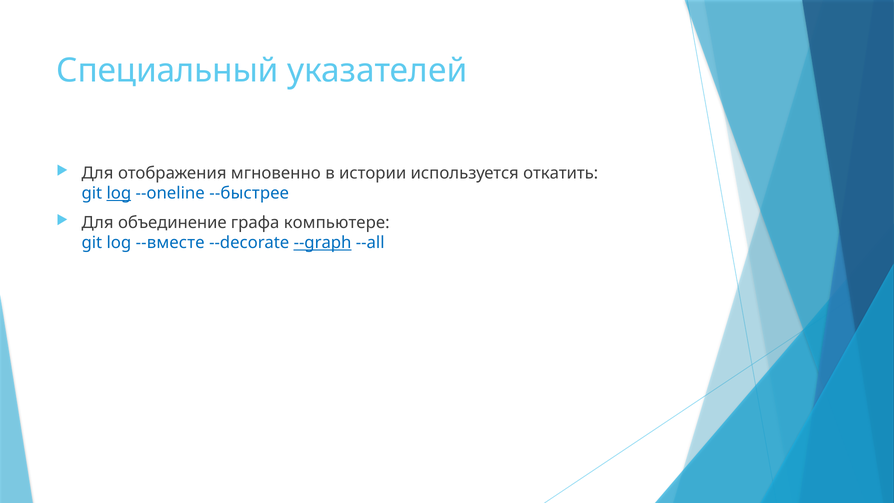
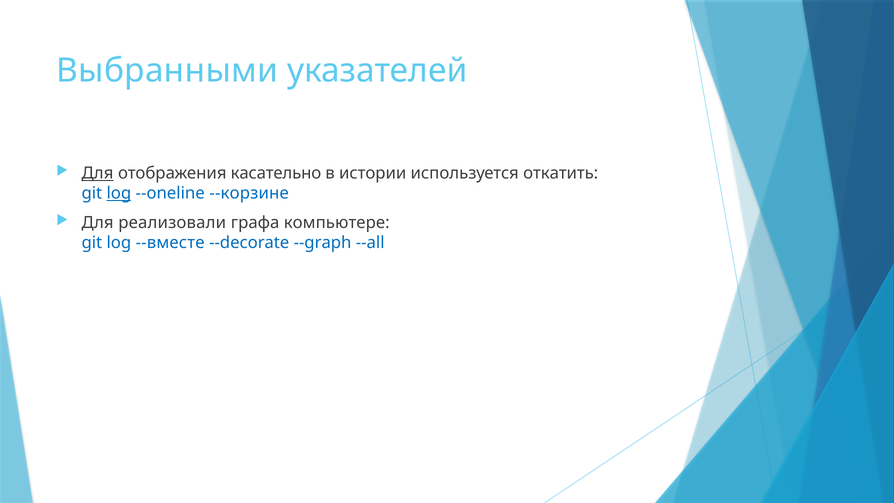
Специальный: Специальный -> Выбранными
Для at (98, 173) underline: none -> present
мгновенно: мгновенно -> касательно
--быстрее: --быстрее -> --корзине
объединение: объединение -> реализовали
--graph underline: present -> none
